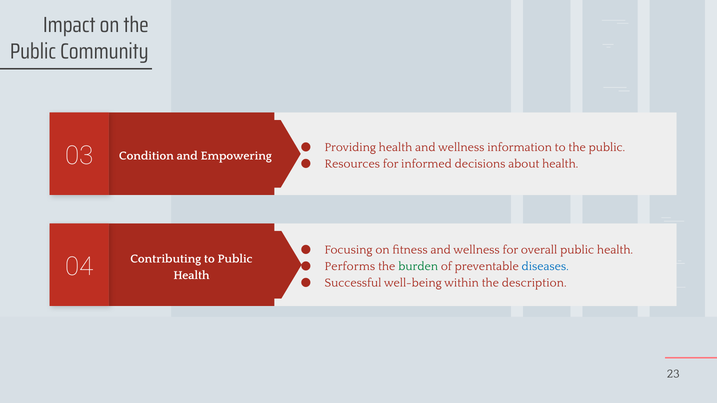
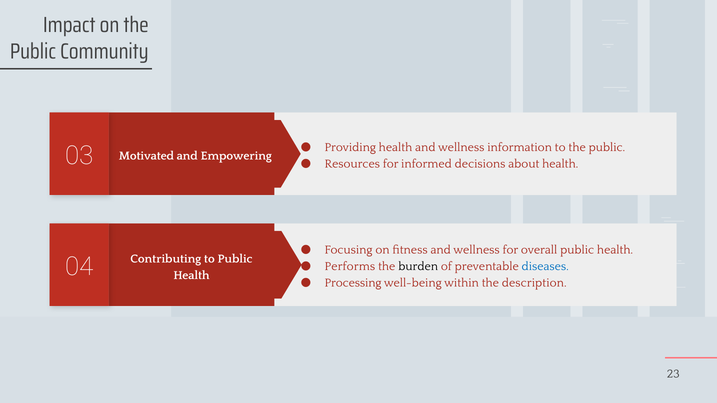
Condition: Condition -> Motivated
burden colour: green -> black
Successful: Successful -> Processing
